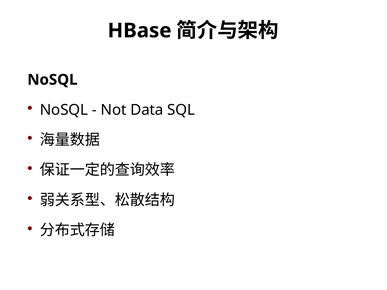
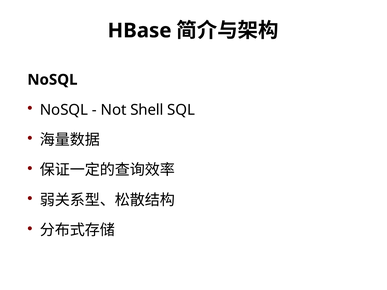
Data: Data -> Shell
